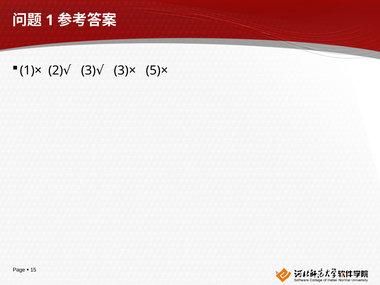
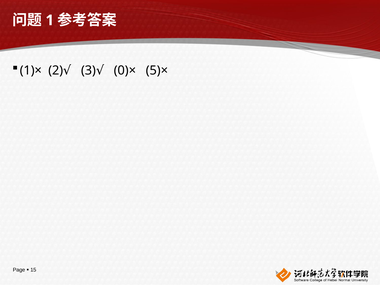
3)×: 3)× -> 0)×
